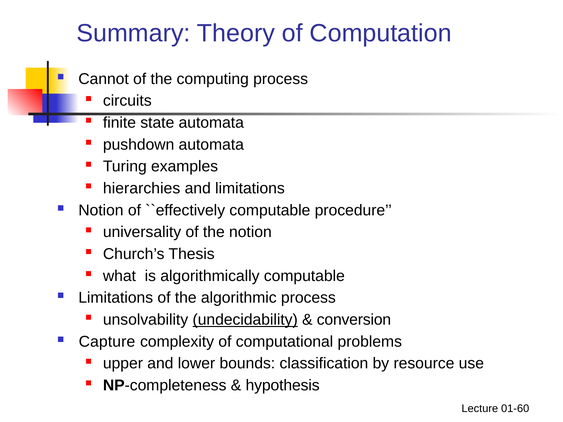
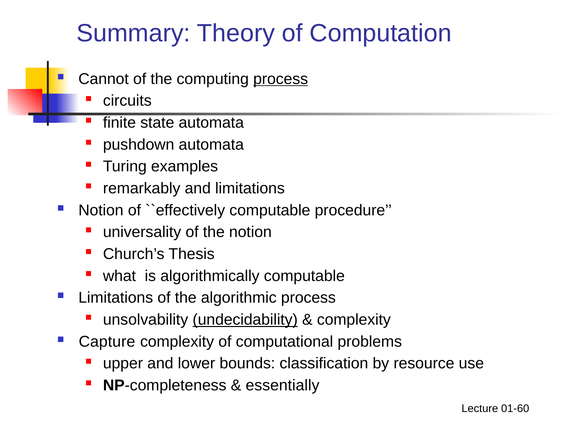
process at (281, 79) underline: none -> present
hierarchies: hierarchies -> remarkably
conversion at (354, 320): conversion -> complexity
hypothesis: hypothesis -> essentially
